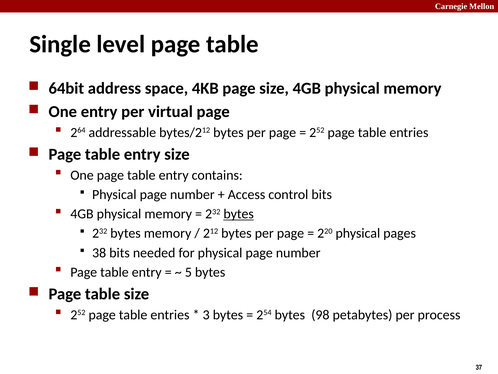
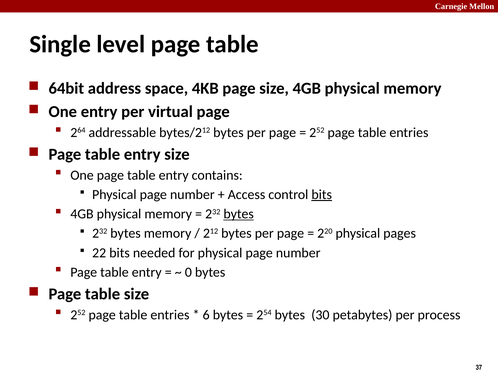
bits at (322, 194) underline: none -> present
38: 38 -> 22
5: 5 -> 0
3: 3 -> 6
98: 98 -> 30
